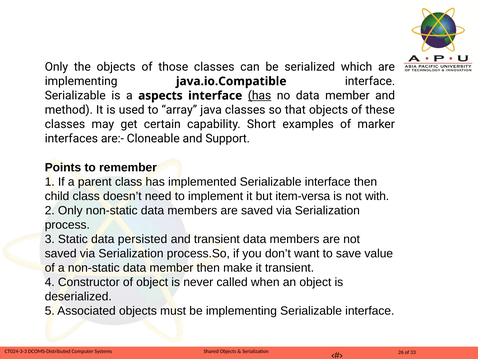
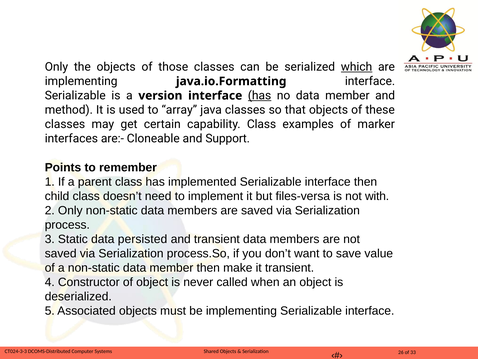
which underline: none -> present
java.io.Compatible: java.io.Compatible -> java.io.Formatting
aspects: aspects -> version
capability Short: Short -> Class
item-versa: item-versa -> files-versa
